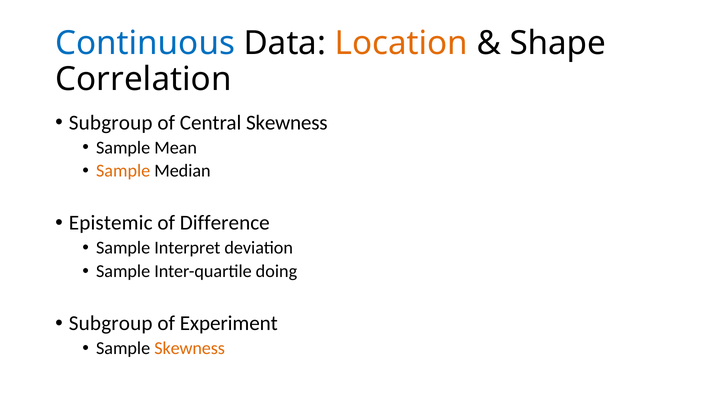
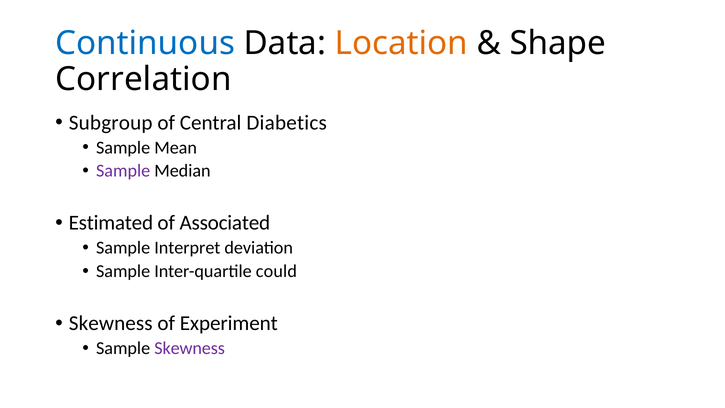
Central Skewness: Skewness -> Diabetics
Sample at (123, 171) colour: orange -> purple
Epistemic: Epistemic -> Estimated
Difference: Difference -> Associated
doing: doing -> could
Subgroup at (111, 323): Subgroup -> Skewness
Skewness at (190, 348) colour: orange -> purple
